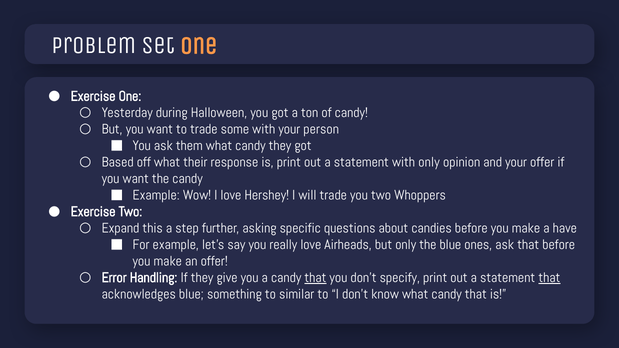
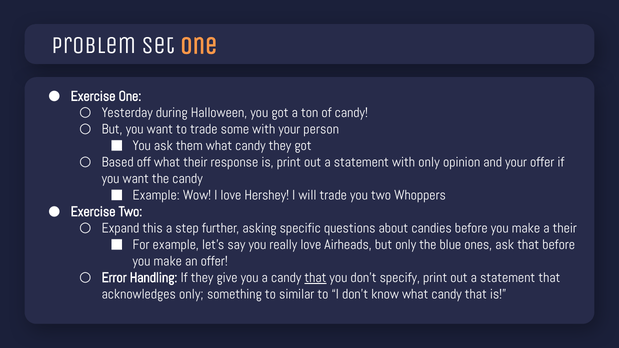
a have: have -> their
that at (549, 278) underline: present -> none
acknowledges blue: blue -> only
